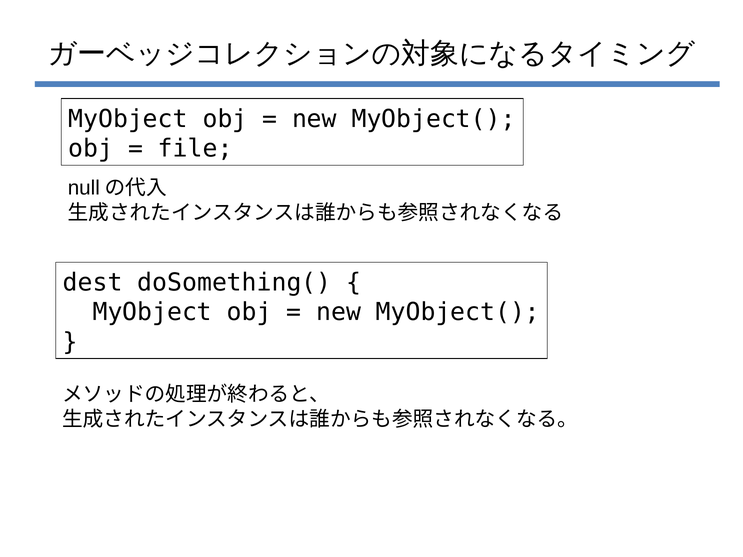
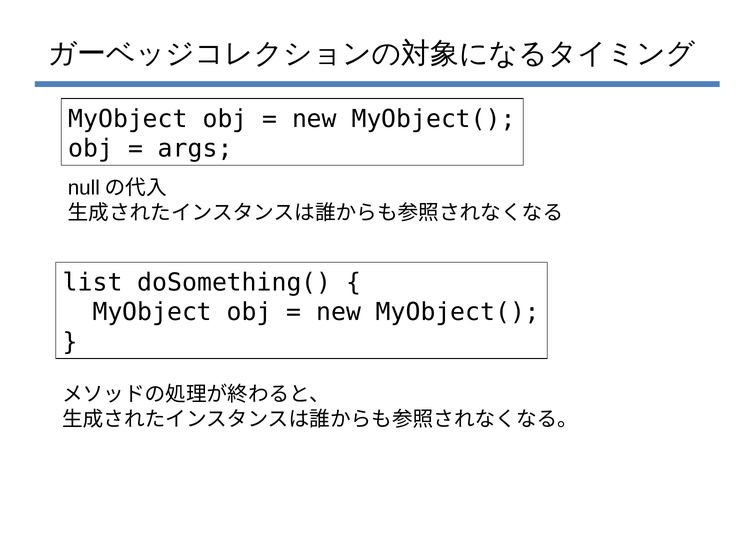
file: file -> args
dest: dest -> list
